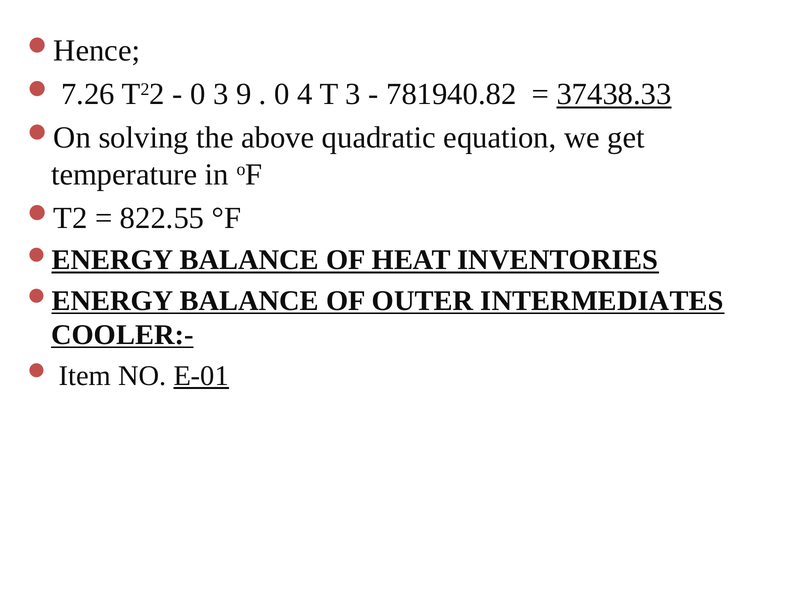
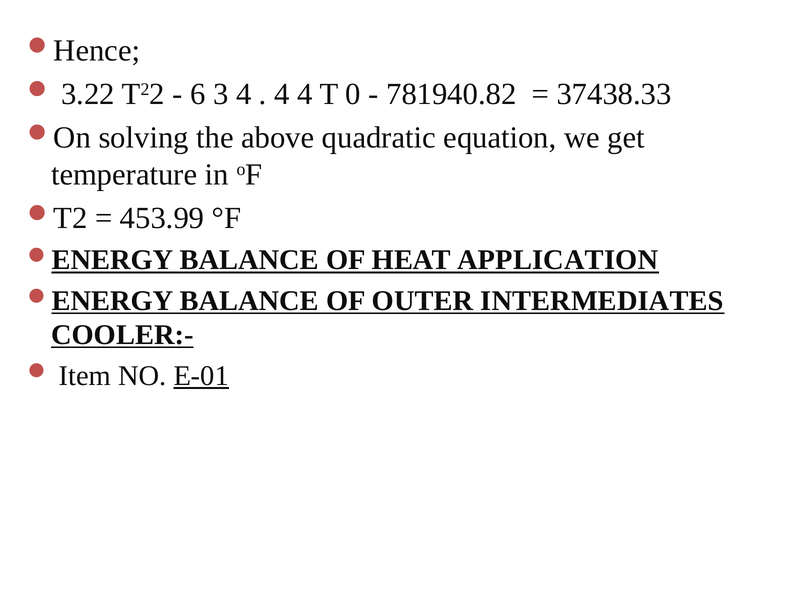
7.26: 7.26 -> 3.22
0 at (198, 94): 0 -> 6
3 9: 9 -> 4
0 at (282, 94): 0 -> 4
T 3: 3 -> 0
37438.33 underline: present -> none
822.55: 822.55 -> 453.99
INVENTORIES: INVENTORIES -> APPLICATION
